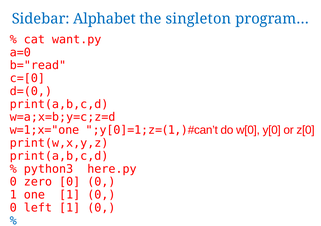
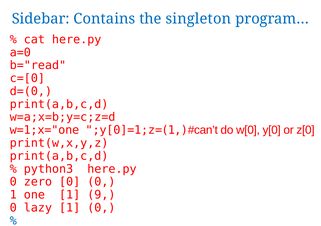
Alphabet: Alphabet -> Contains
cat want.py: want.py -> here.py
one 1 0: 0 -> 9
left: left -> lazy
